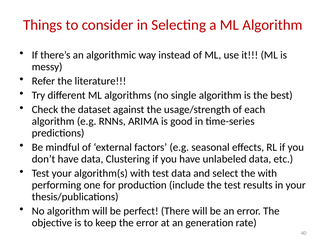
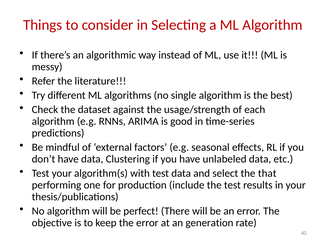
the with: with -> that
